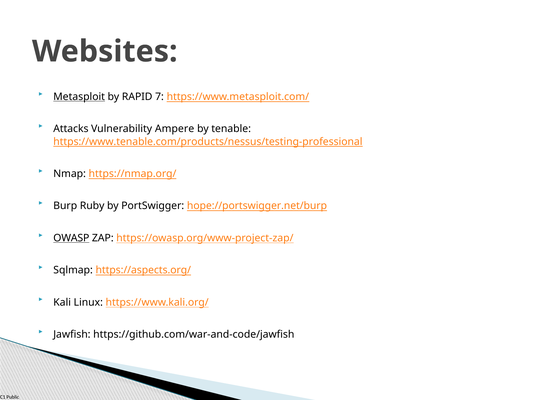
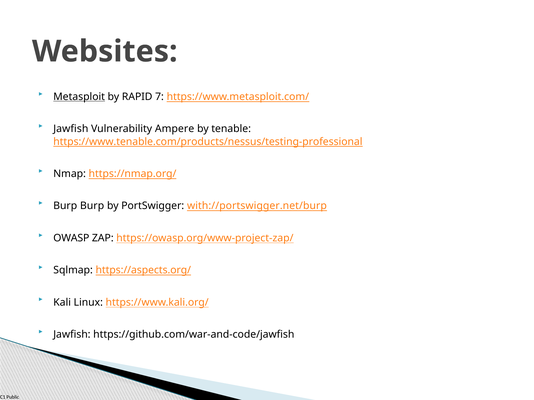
Attacks at (71, 129): Attacks -> Jawfish
Burp Ruby: Ruby -> Burp
hope://portswigger.net/burp: hope://portswigger.net/burp -> with://portswigger.net/burp
OWASP underline: present -> none
